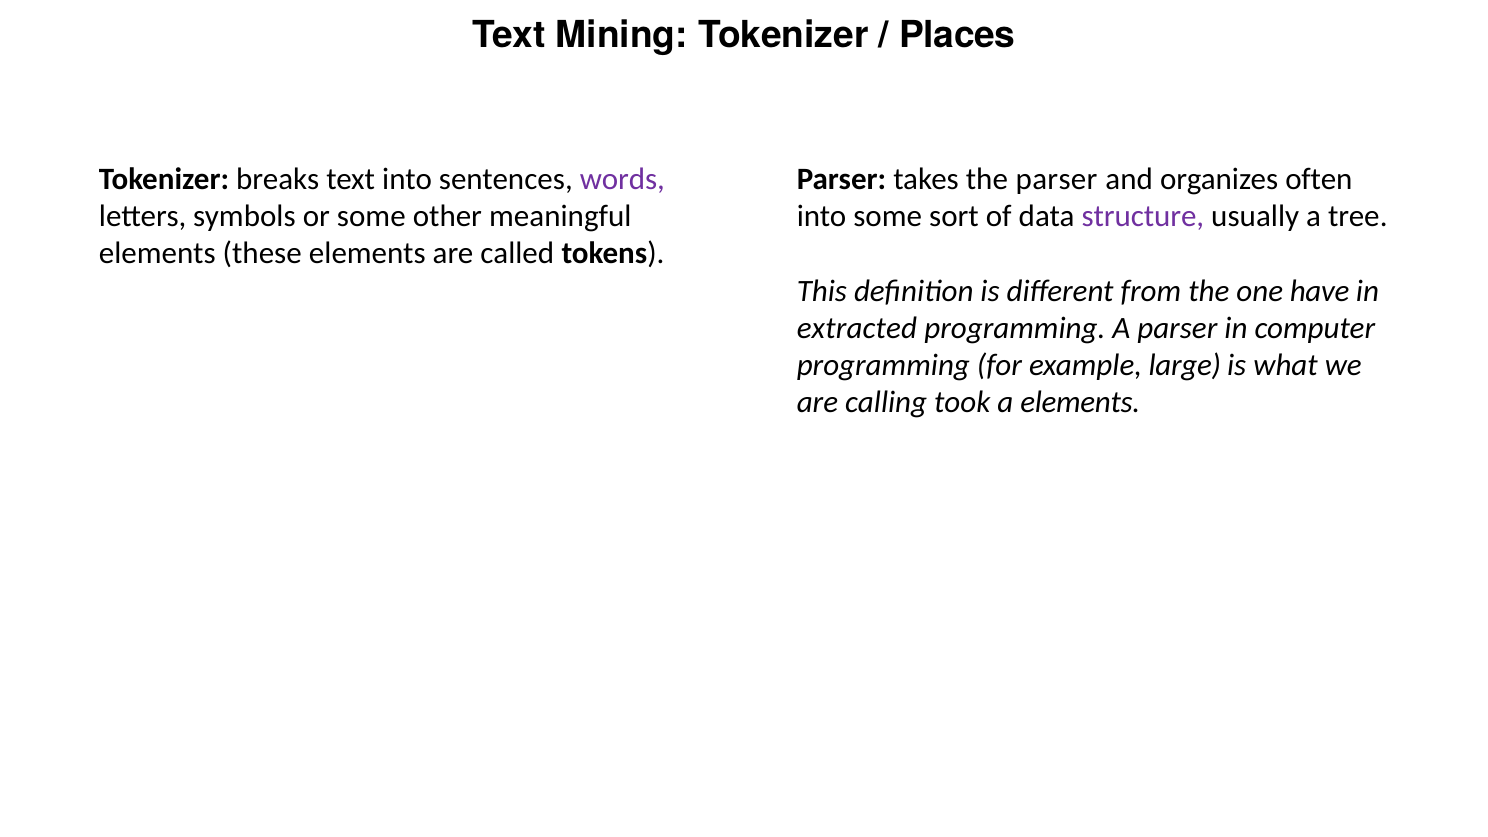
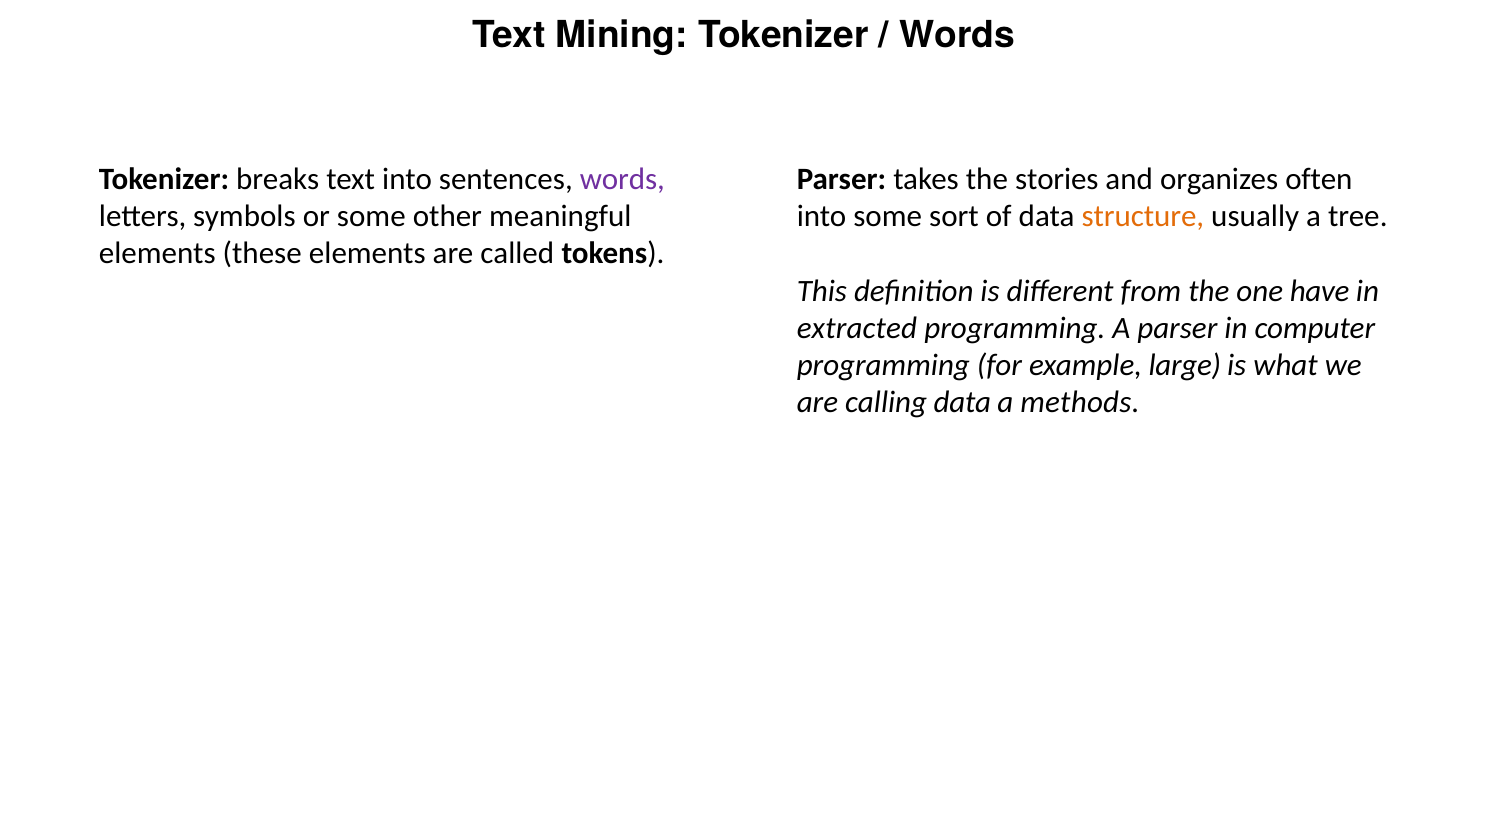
Places at (958, 35): Places -> Words
the parser: parser -> stories
structure colour: purple -> orange
calling took: took -> data
a elements: elements -> methods
